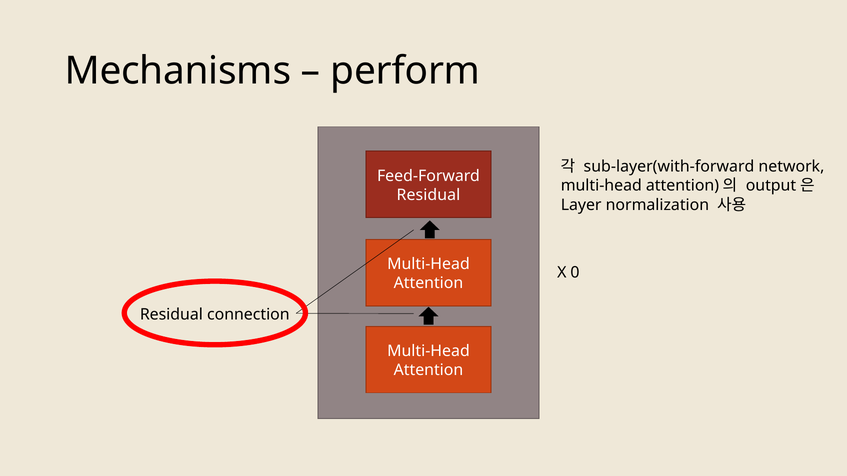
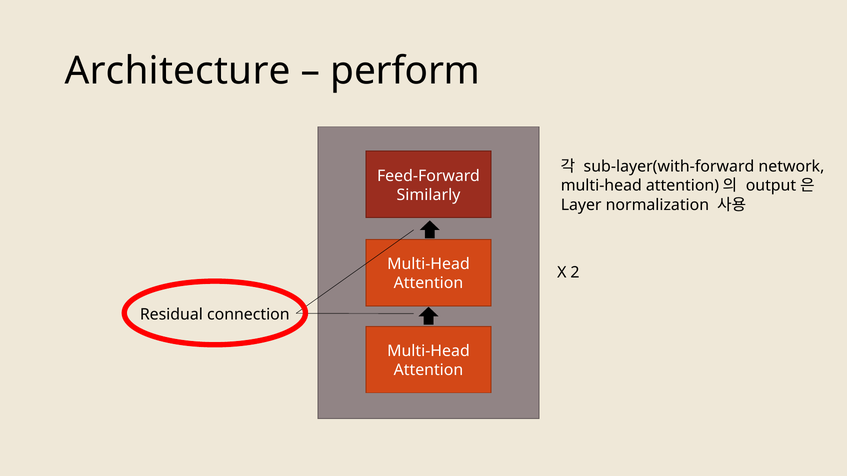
Mechanisms: Mechanisms -> Architecture
Residual at (428, 195): Residual -> Similarly
0: 0 -> 2
